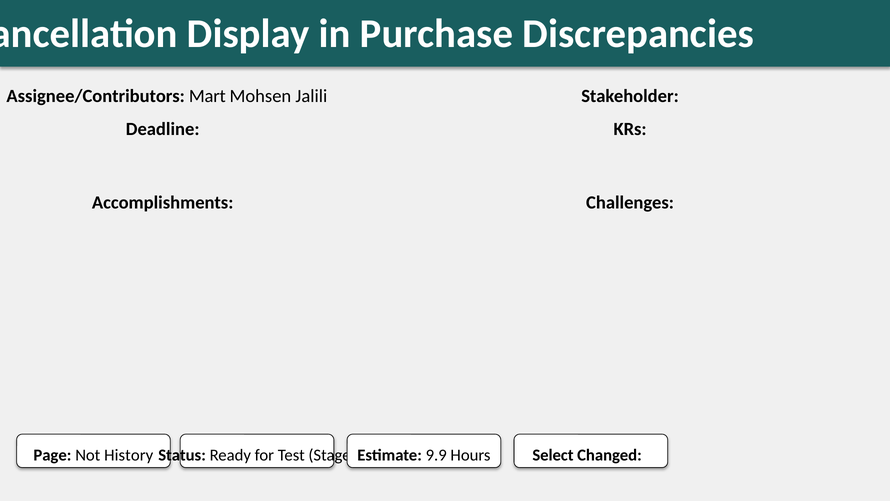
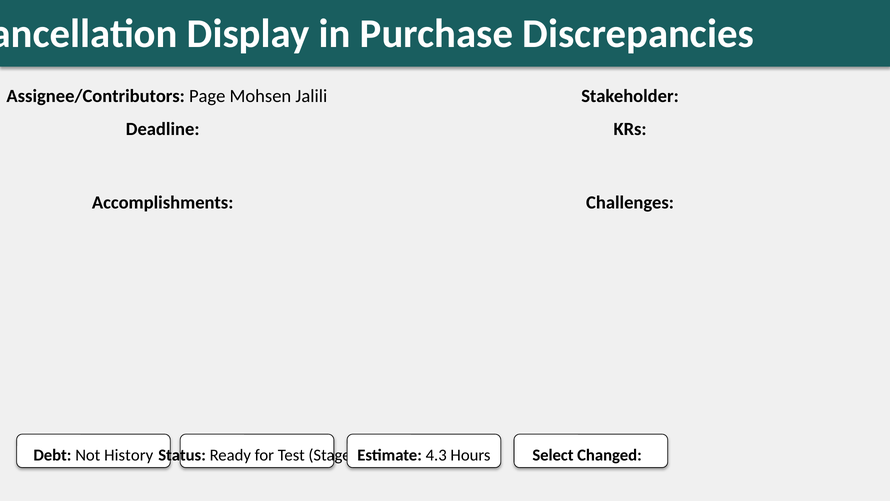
Mart: Mart -> Page
Page: Page -> Debt
9.9: 9.9 -> 4.3
